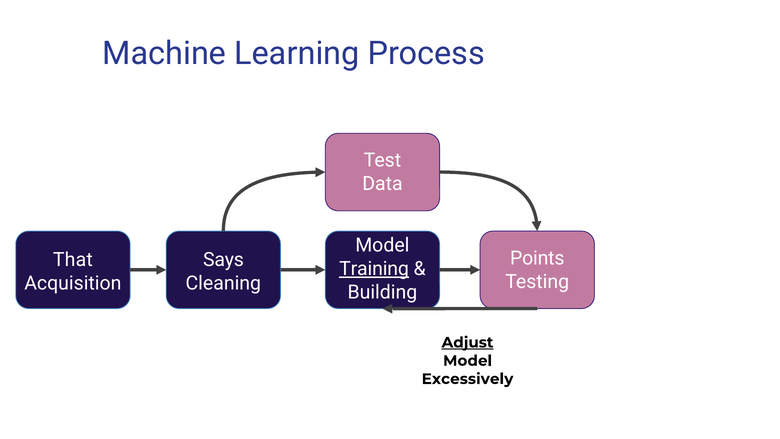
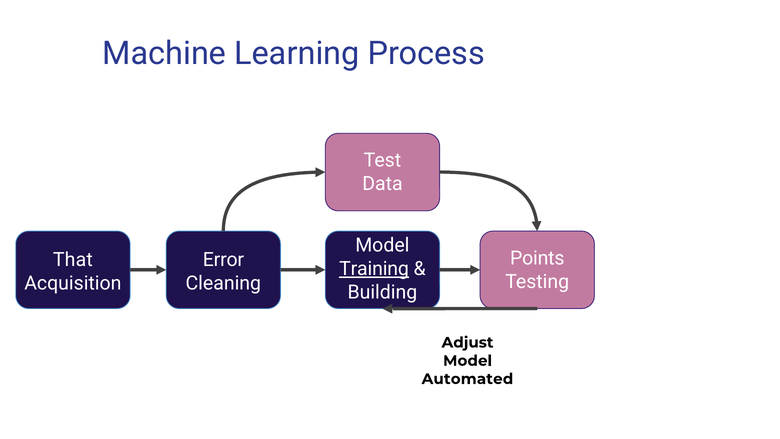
Says: Says -> Error
Adjust underline: present -> none
Excessively: Excessively -> Automated
